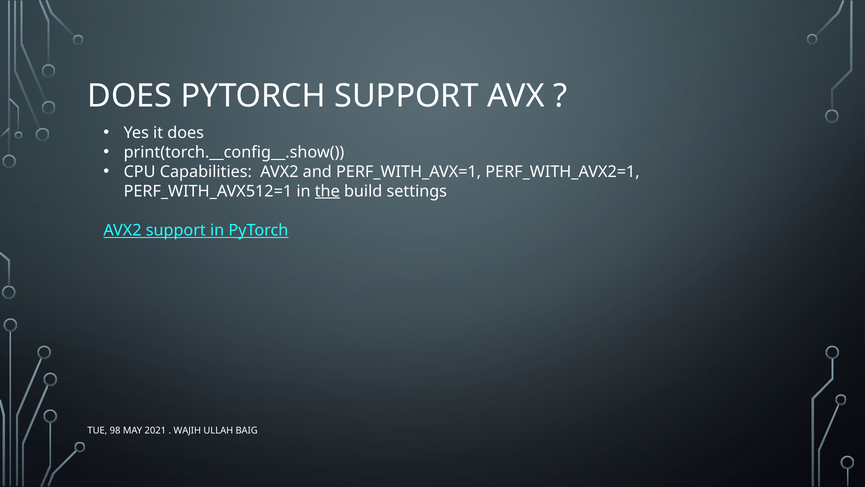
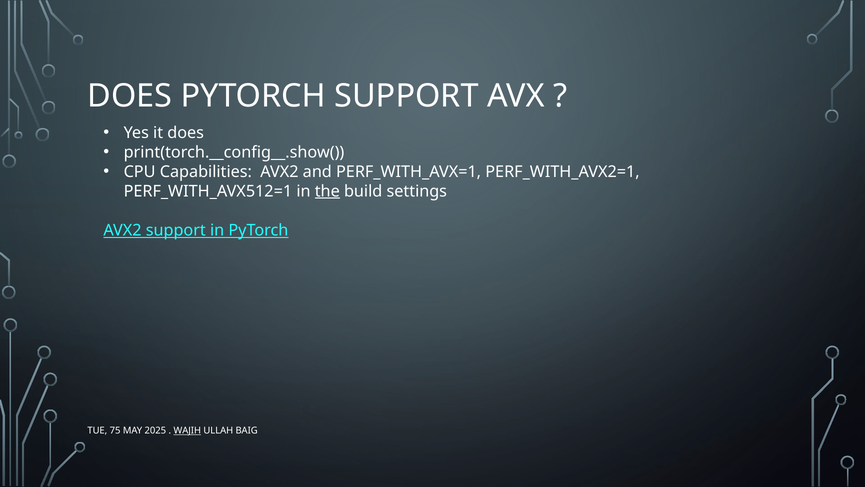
98: 98 -> 75
2021: 2021 -> 2025
WAJIH underline: none -> present
